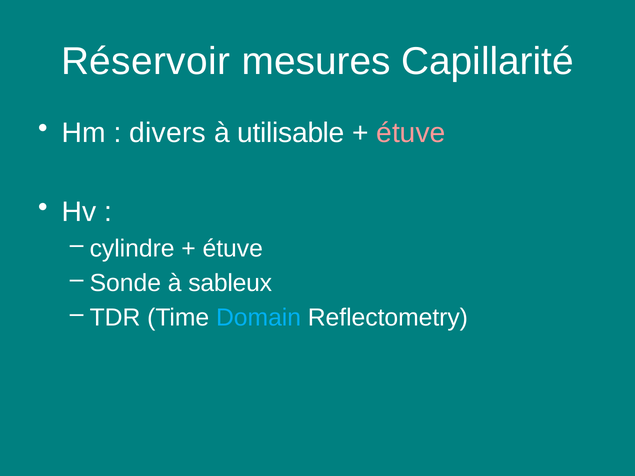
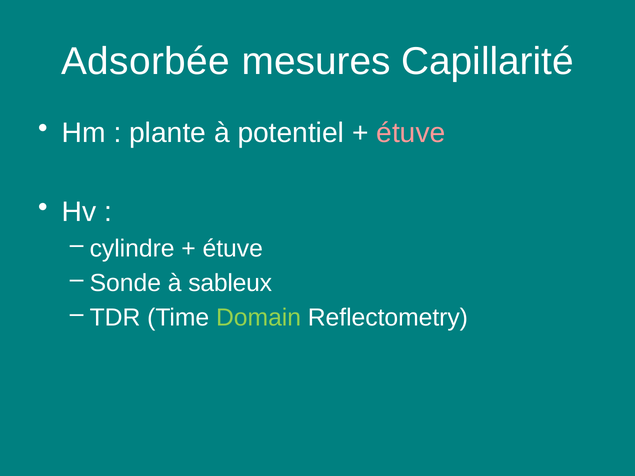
Réservoir: Réservoir -> Adsorbée
divers: divers -> plante
utilisable: utilisable -> potentiel
Domain colour: light blue -> light green
